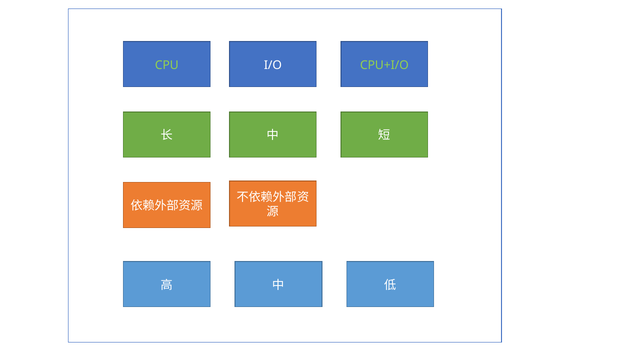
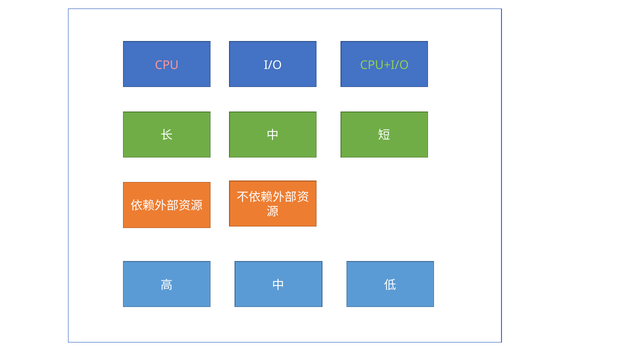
CPU colour: light green -> pink
